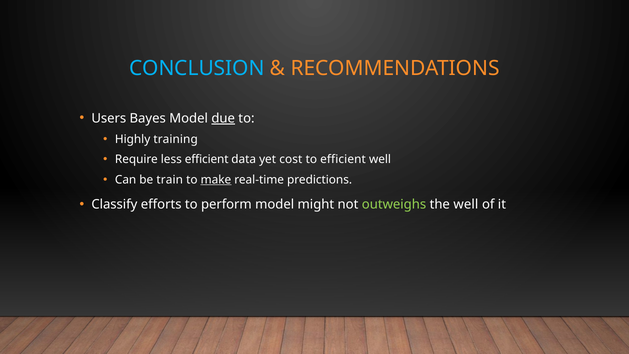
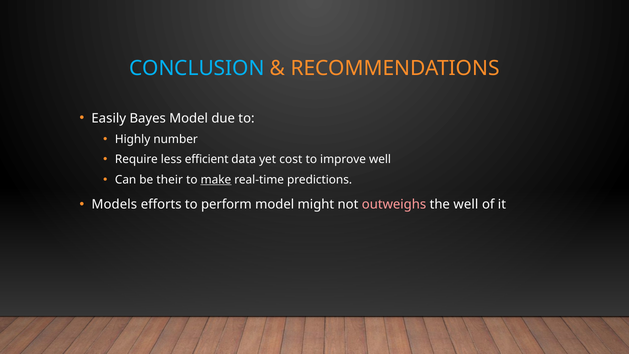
Users: Users -> Easily
due underline: present -> none
training: training -> number
to efficient: efficient -> improve
train: train -> their
Classify: Classify -> Models
outweighs colour: light green -> pink
